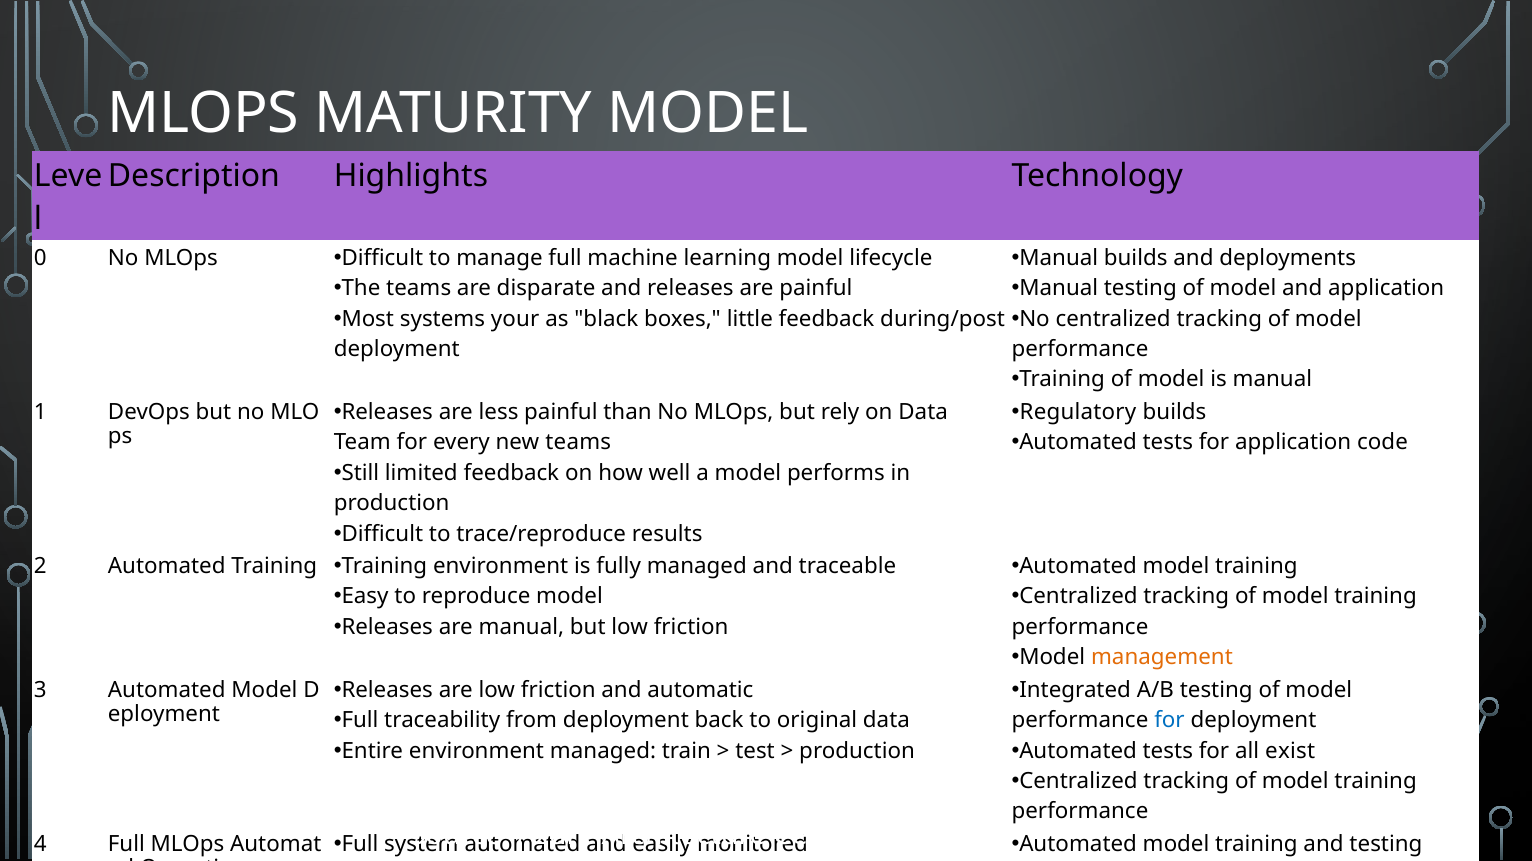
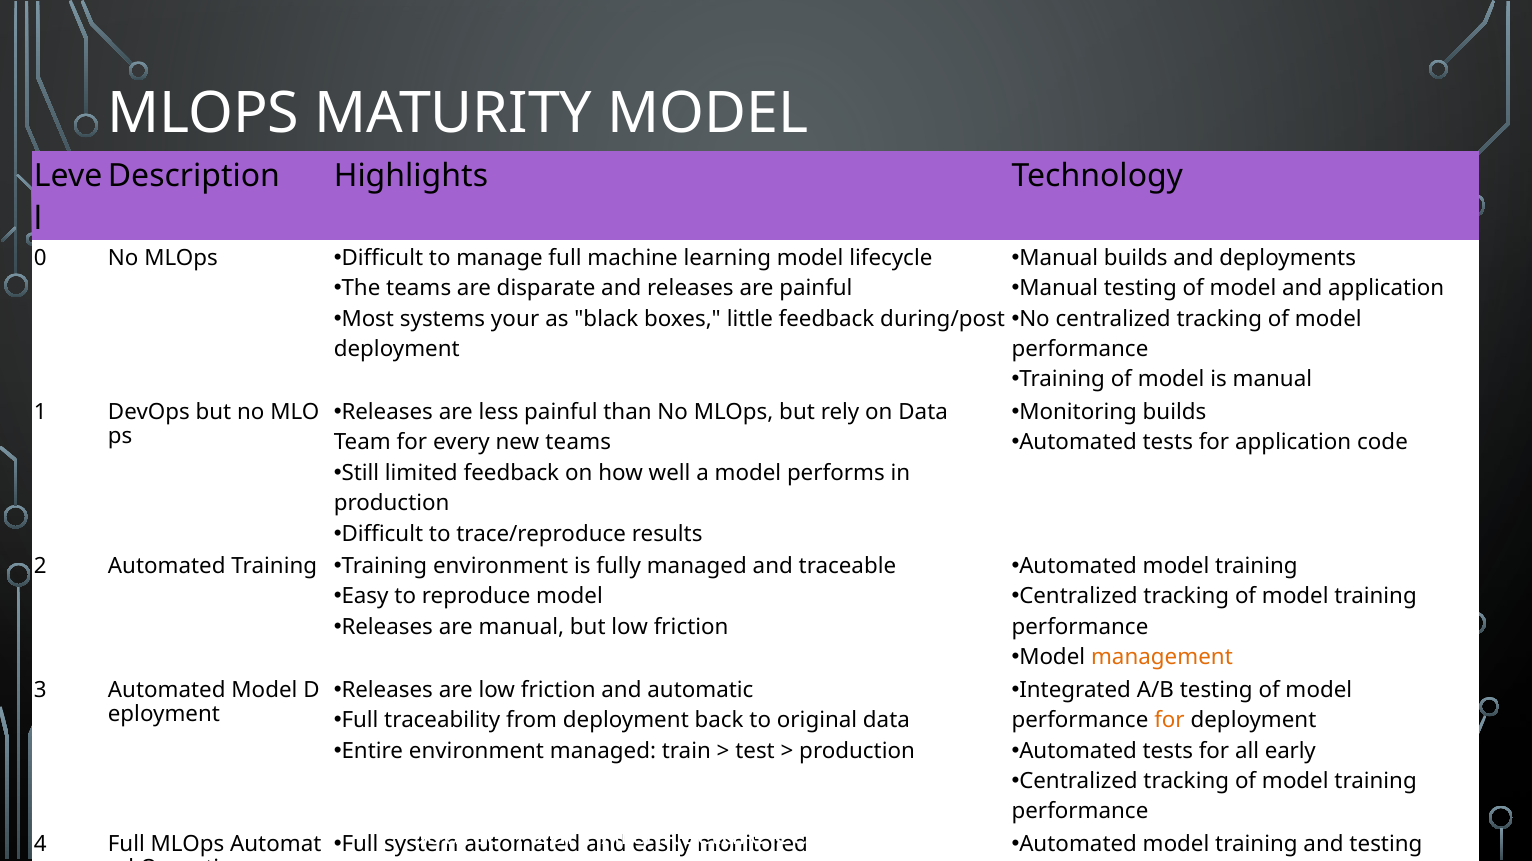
Regulatory: Regulatory -> Monitoring
for at (1169, 721) colour: blue -> orange
exist: exist -> early
